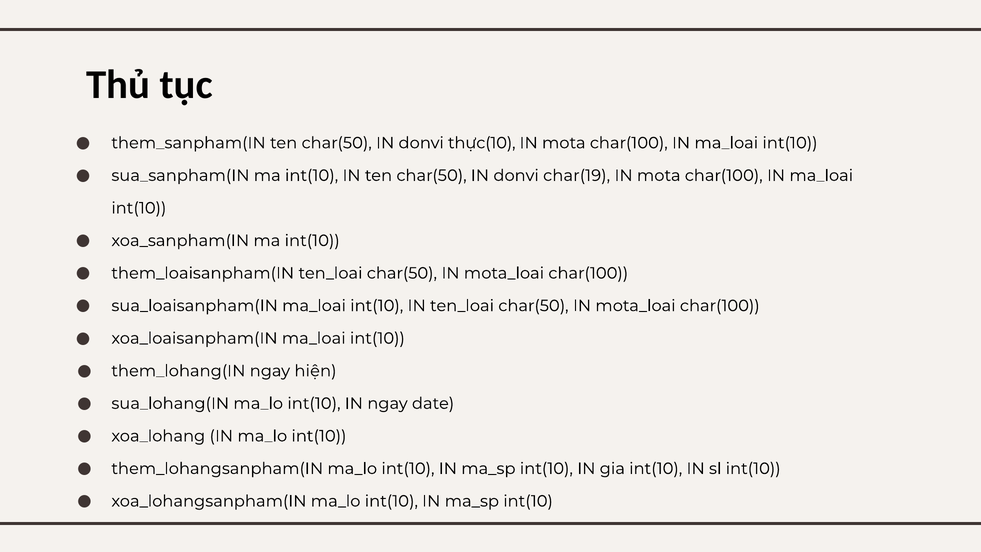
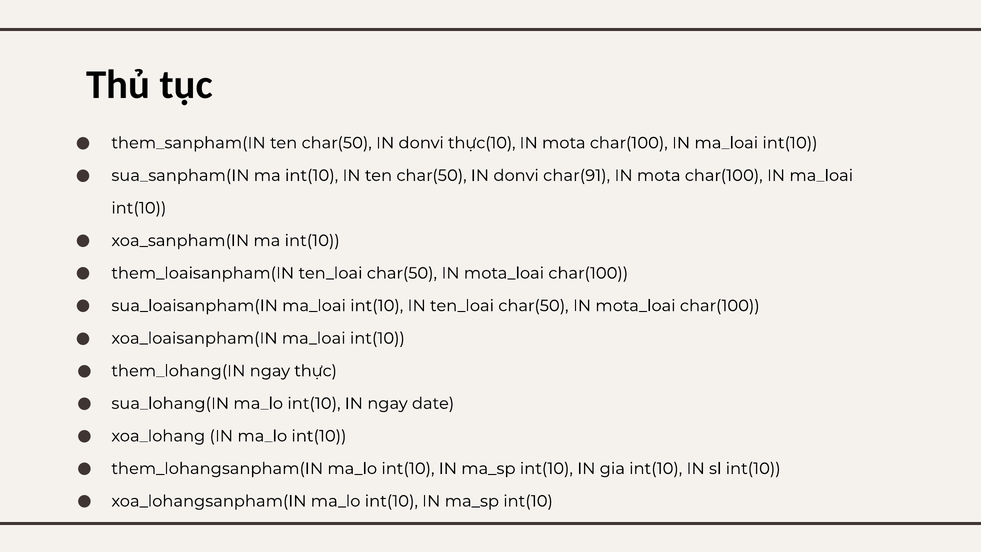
char(19: char(19 -> char(91
hiện: hiện -> thực
